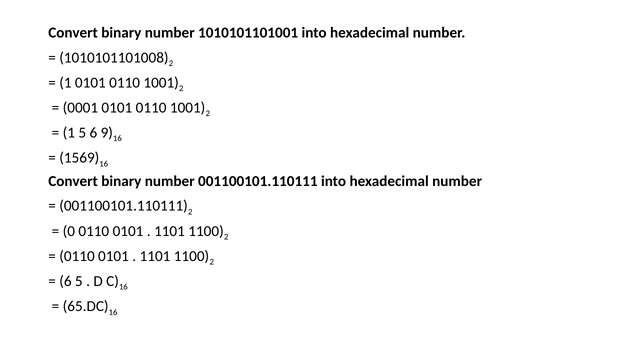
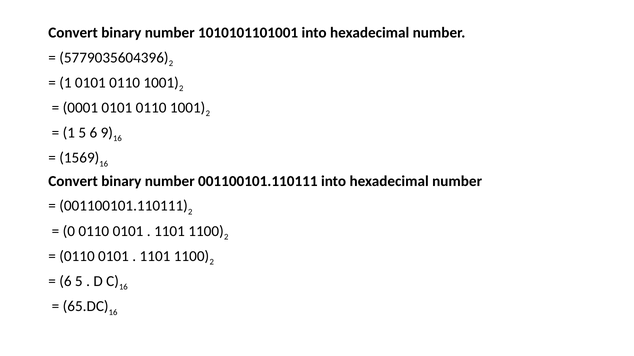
1010101101008: 1010101101008 -> 5779035604396
